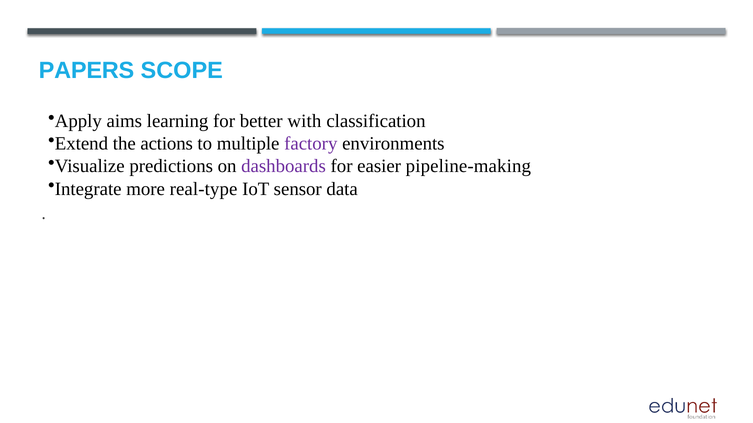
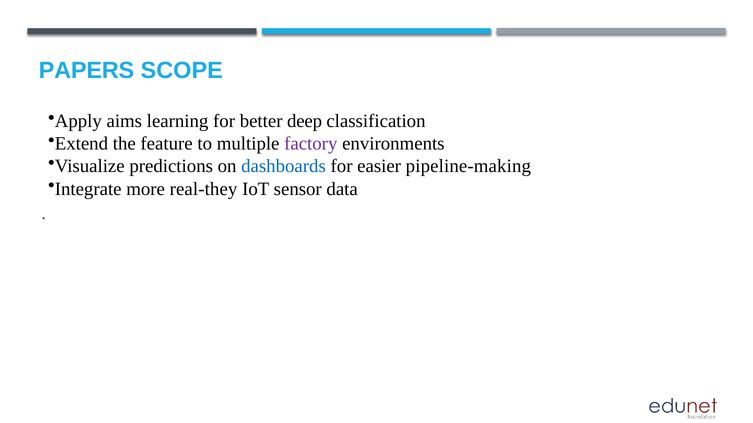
with: with -> deep
actions: actions -> feature
dashboards colour: purple -> blue
real-type: real-type -> real-they
